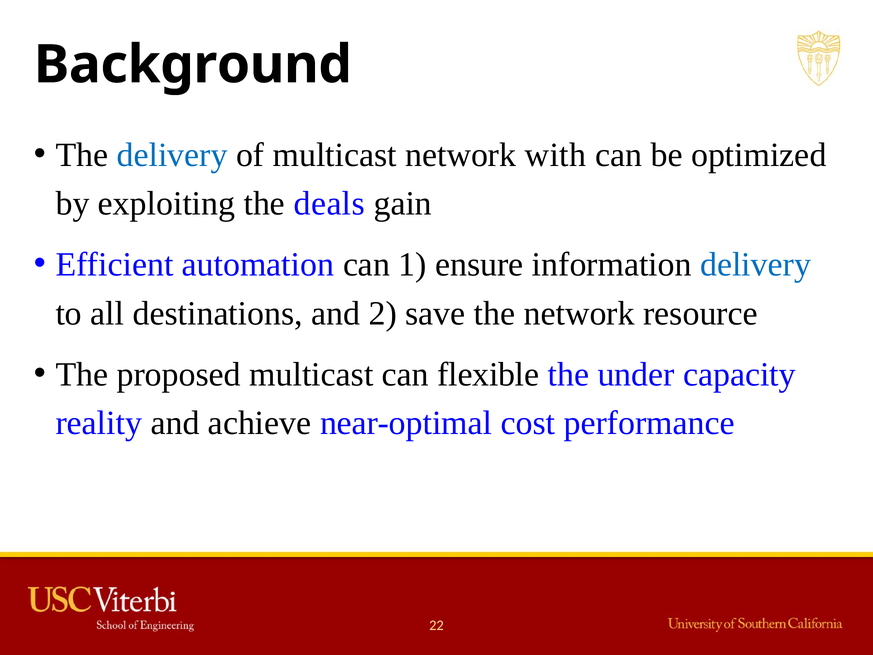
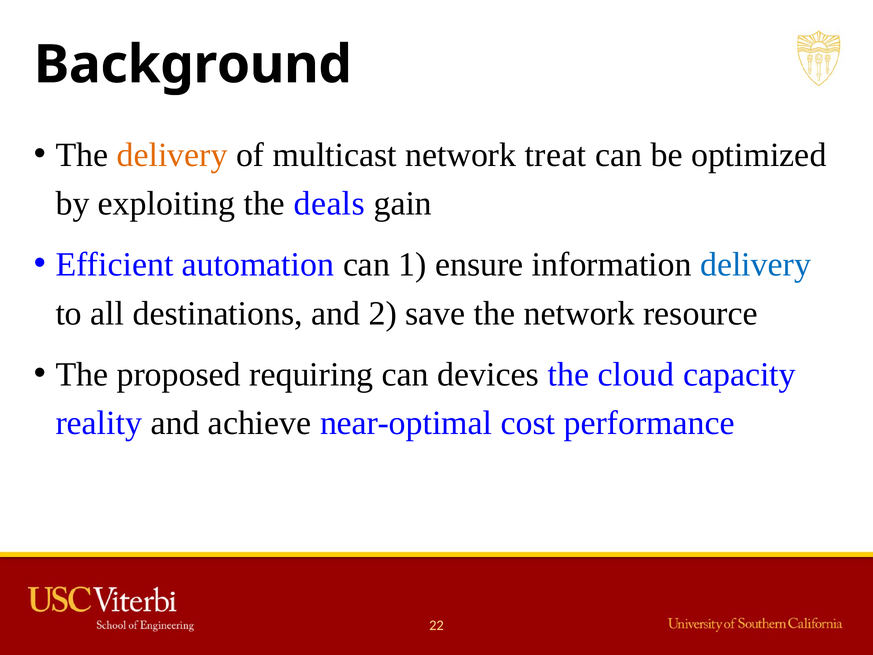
delivery at (172, 155) colour: blue -> orange
with: with -> treat
proposed multicast: multicast -> requiring
flexible: flexible -> devices
under: under -> cloud
